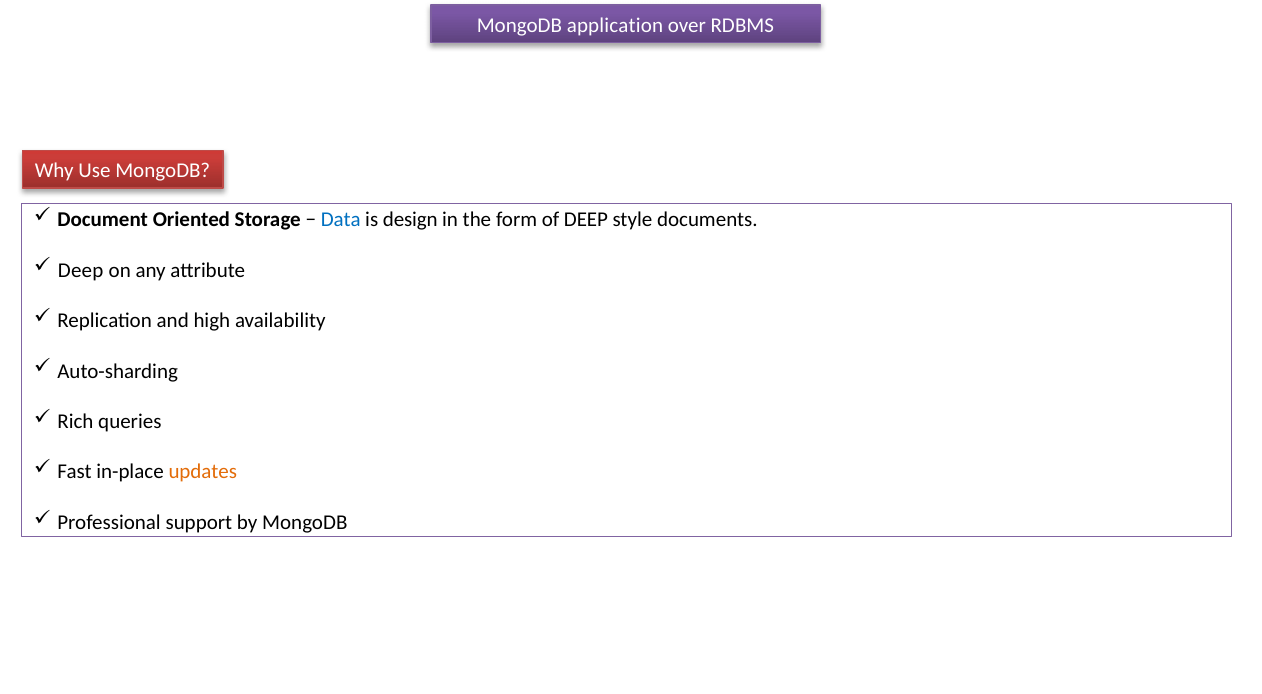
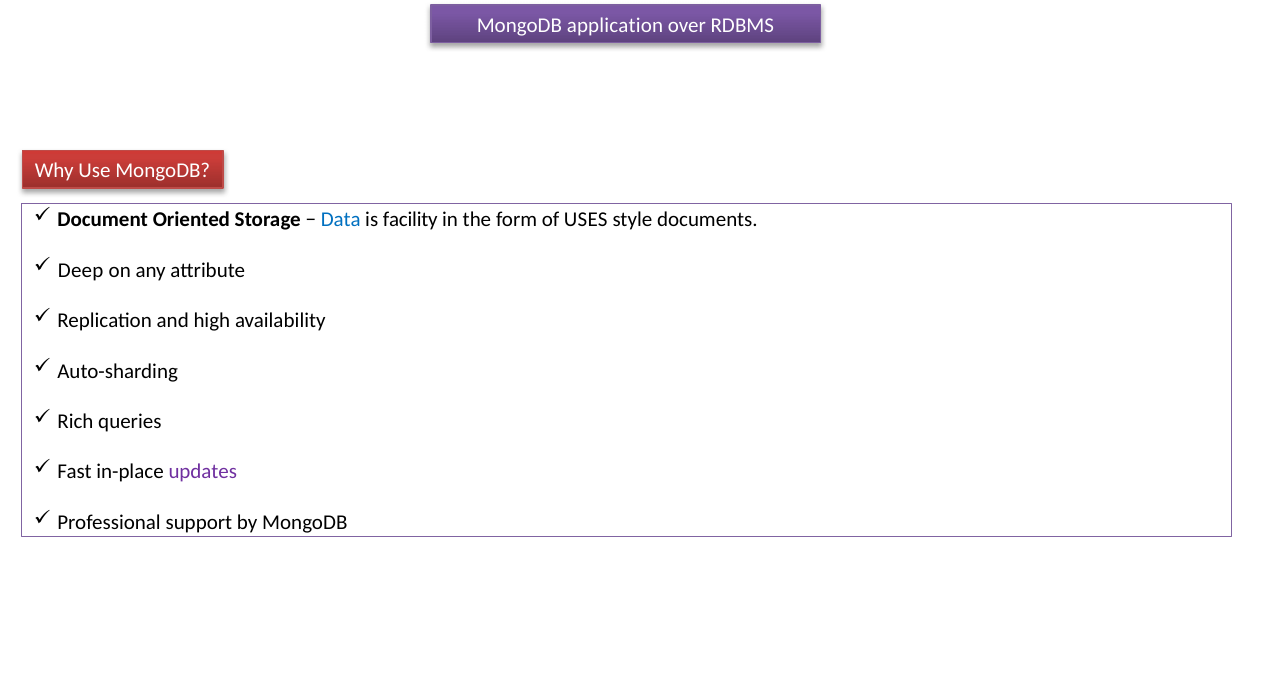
design: design -> facility
of DEEP: DEEP -> USES
updates colour: orange -> purple
